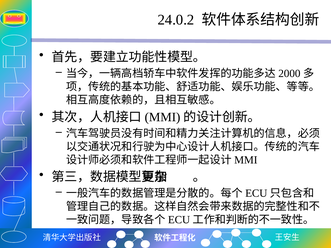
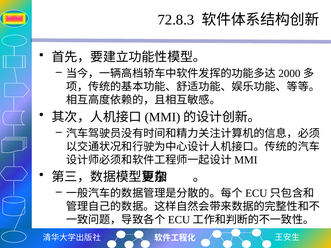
24.0.2: 24.0.2 -> 72.8.3
